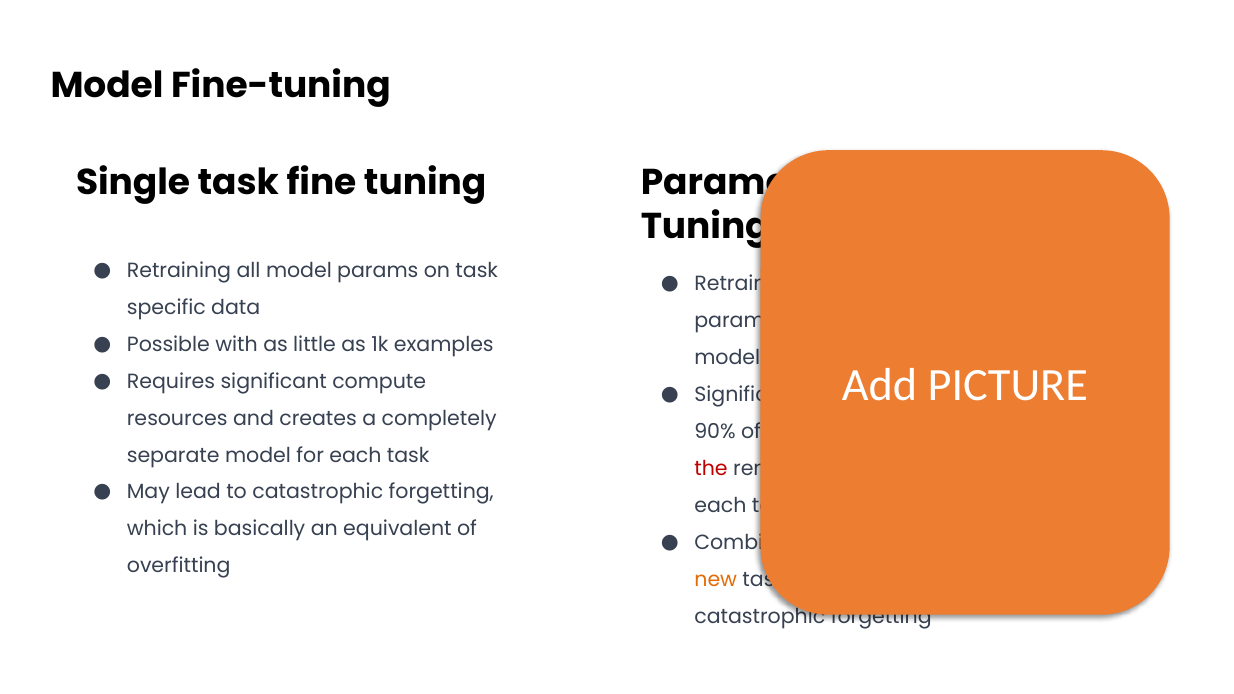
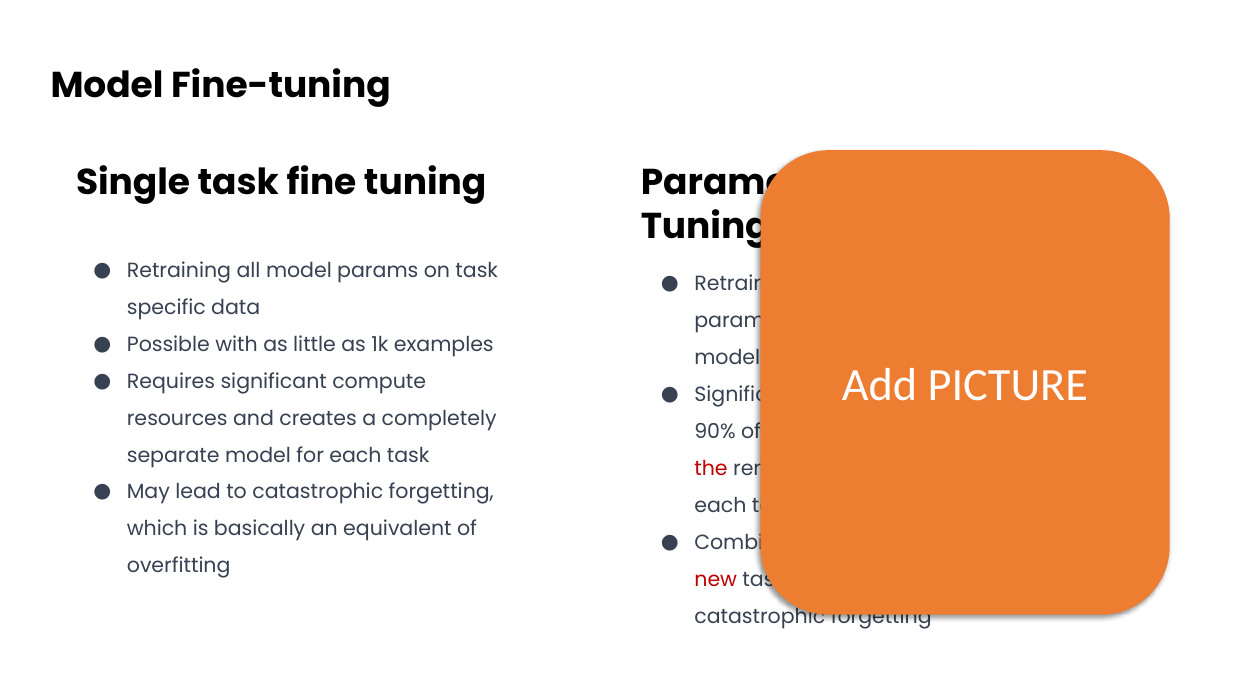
new colour: orange -> red
